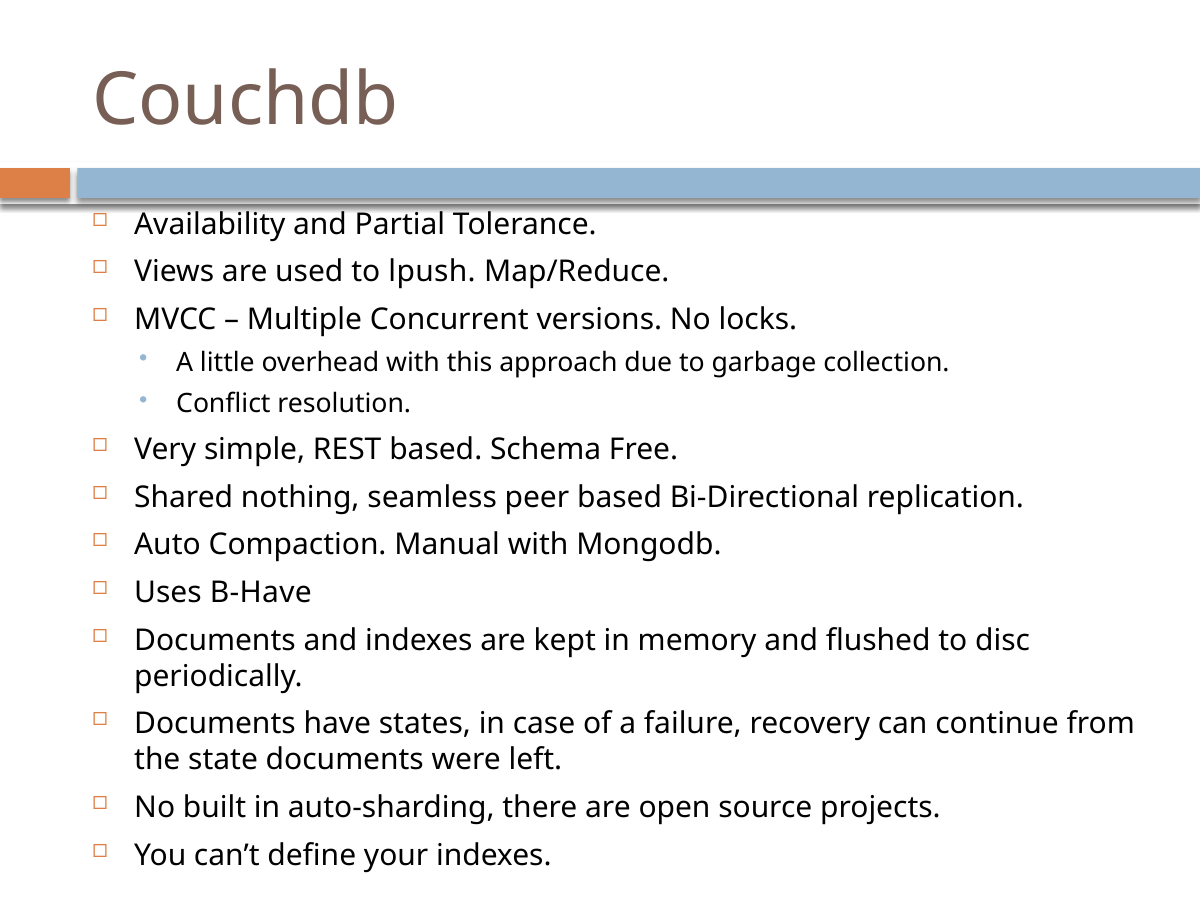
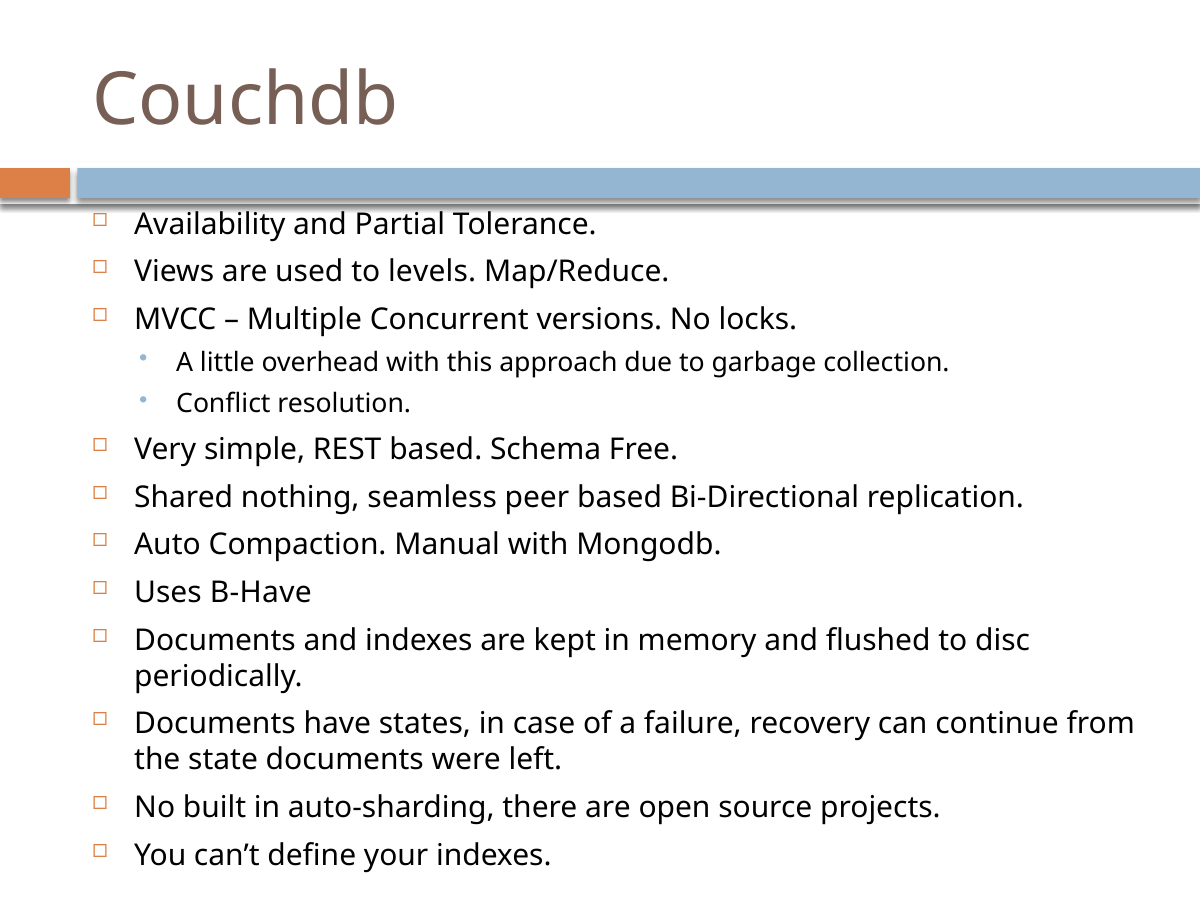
lpush: lpush -> levels
